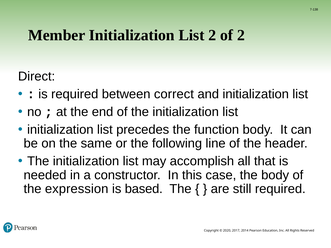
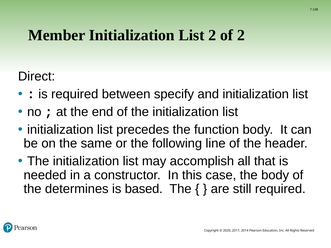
correct: correct -> specify
expression: expression -> determines
